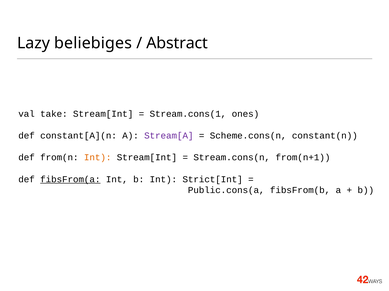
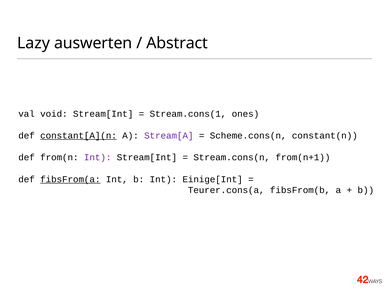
beliebiges: beliebiges -> auswerten
take: take -> void
constant[A](n underline: none -> present
Int at (98, 158) colour: orange -> purple
Strict[Int: Strict[Int -> Einige[Int
Public.cons(a: Public.cons(a -> Teurer.cons(a
